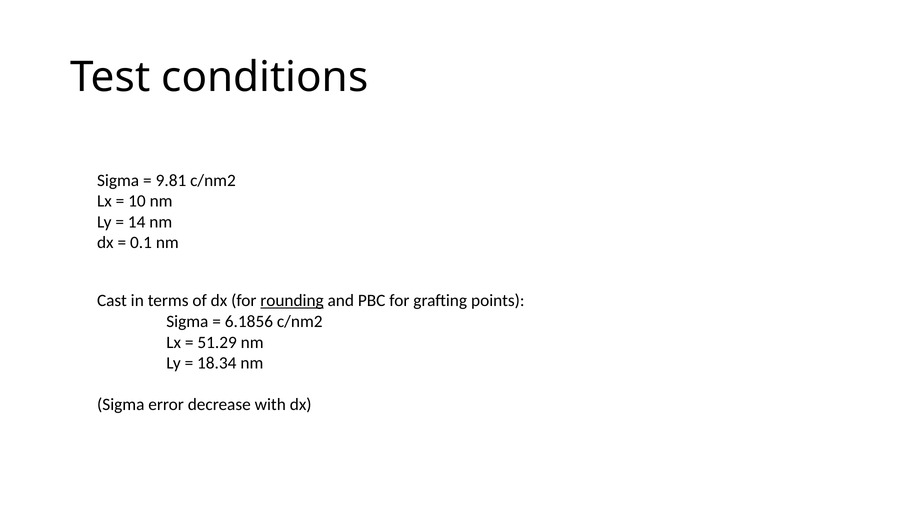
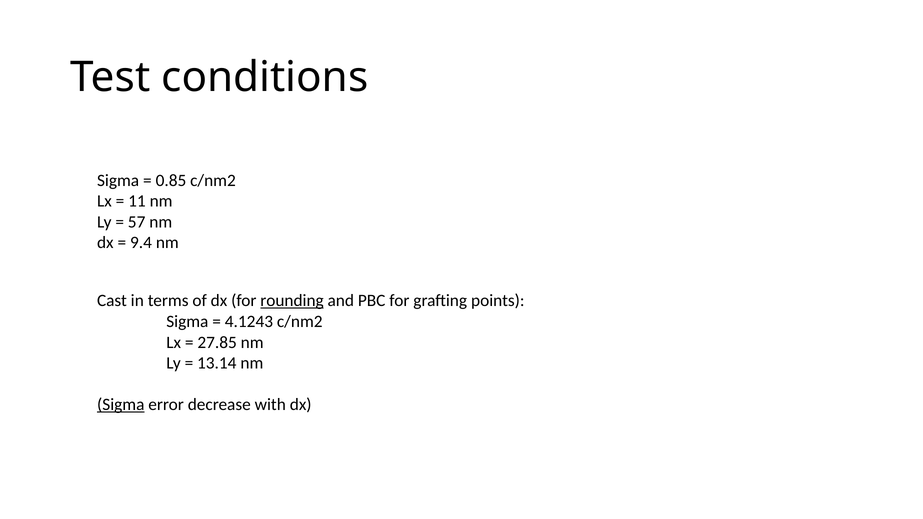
9.81: 9.81 -> 0.85
10: 10 -> 11
14: 14 -> 57
0.1: 0.1 -> 9.4
6.1856: 6.1856 -> 4.1243
51.29: 51.29 -> 27.85
18.34: 18.34 -> 13.14
Sigma at (121, 405) underline: none -> present
